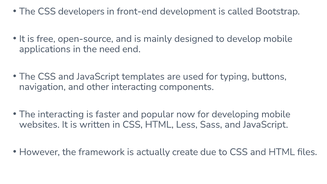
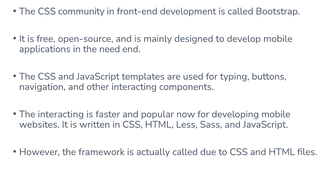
developers: developers -> community
actually create: create -> called
